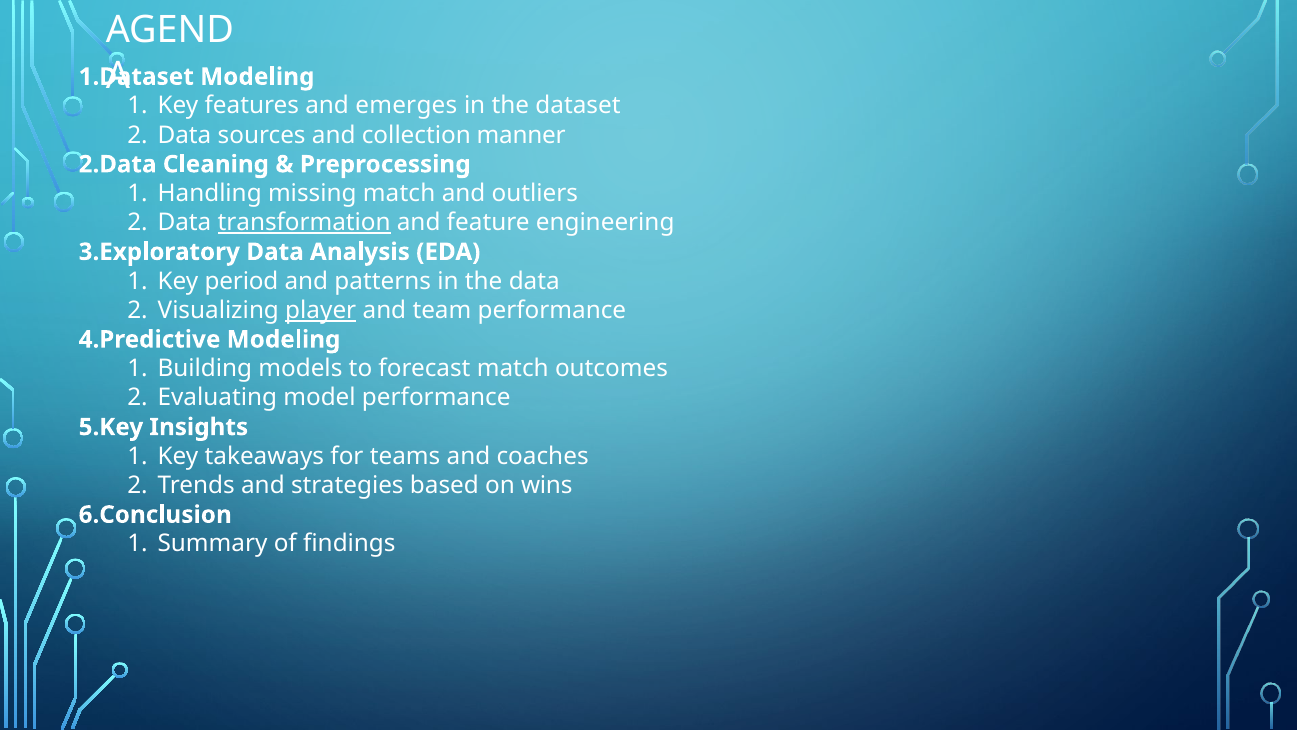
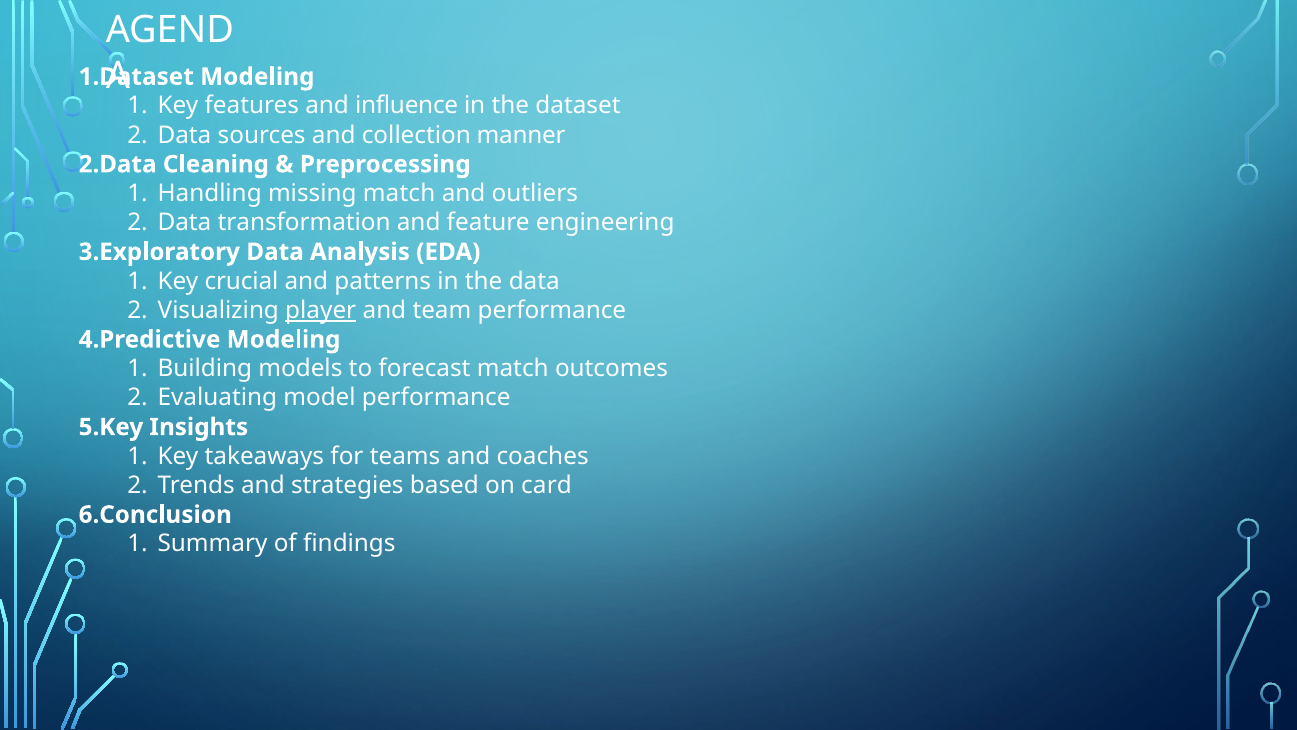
emerges: emerges -> influence
transformation underline: present -> none
period: period -> crucial
wins: wins -> card
